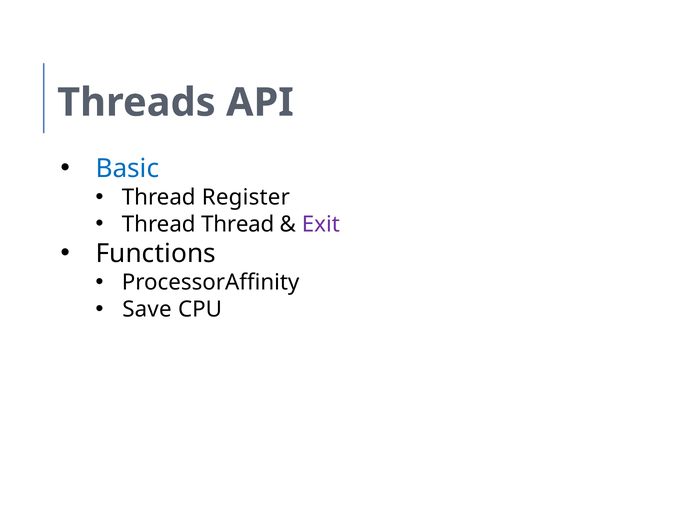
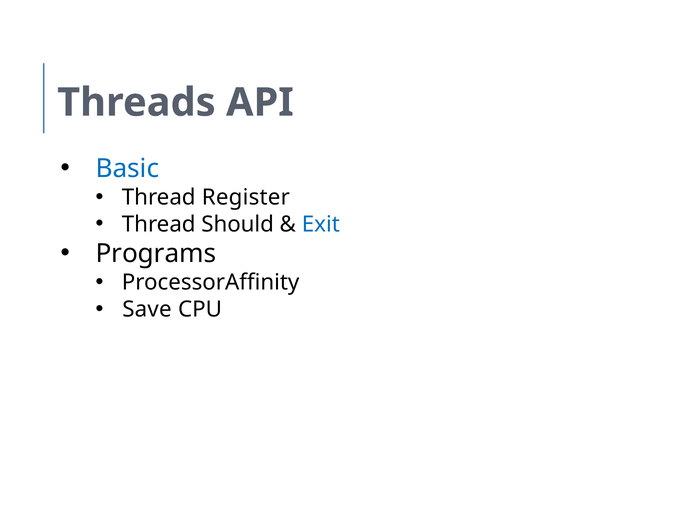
Thread Thread: Thread -> Should
Exit colour: purple -> blue
Functions: Functions -> Programs
